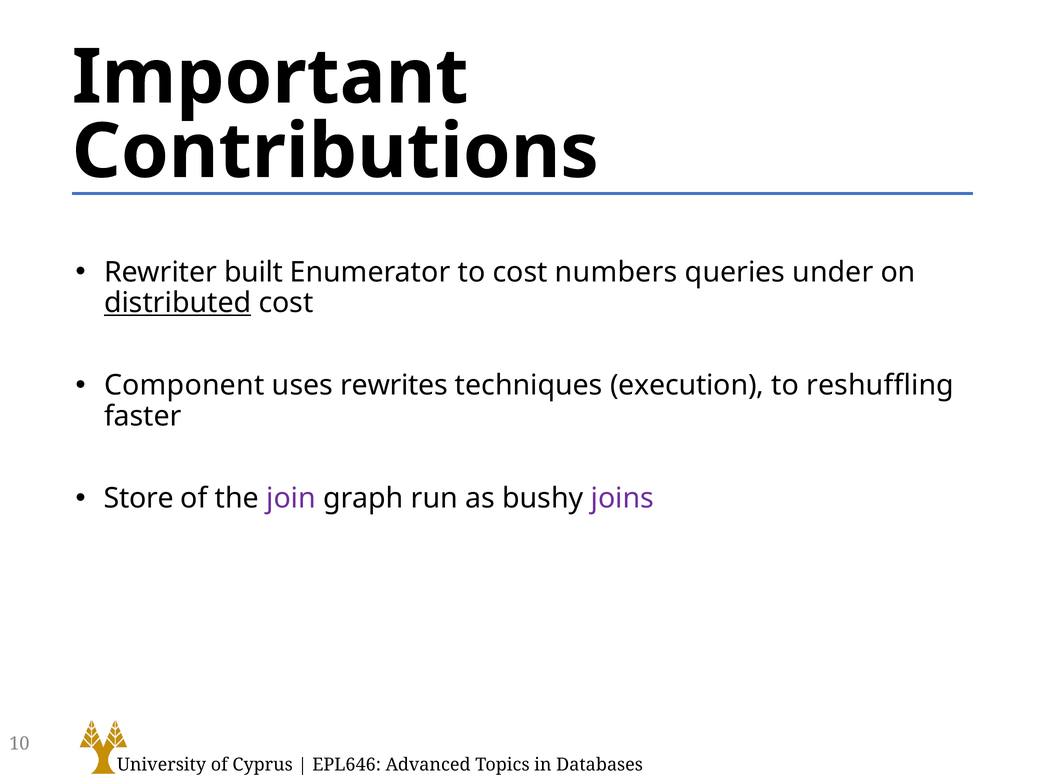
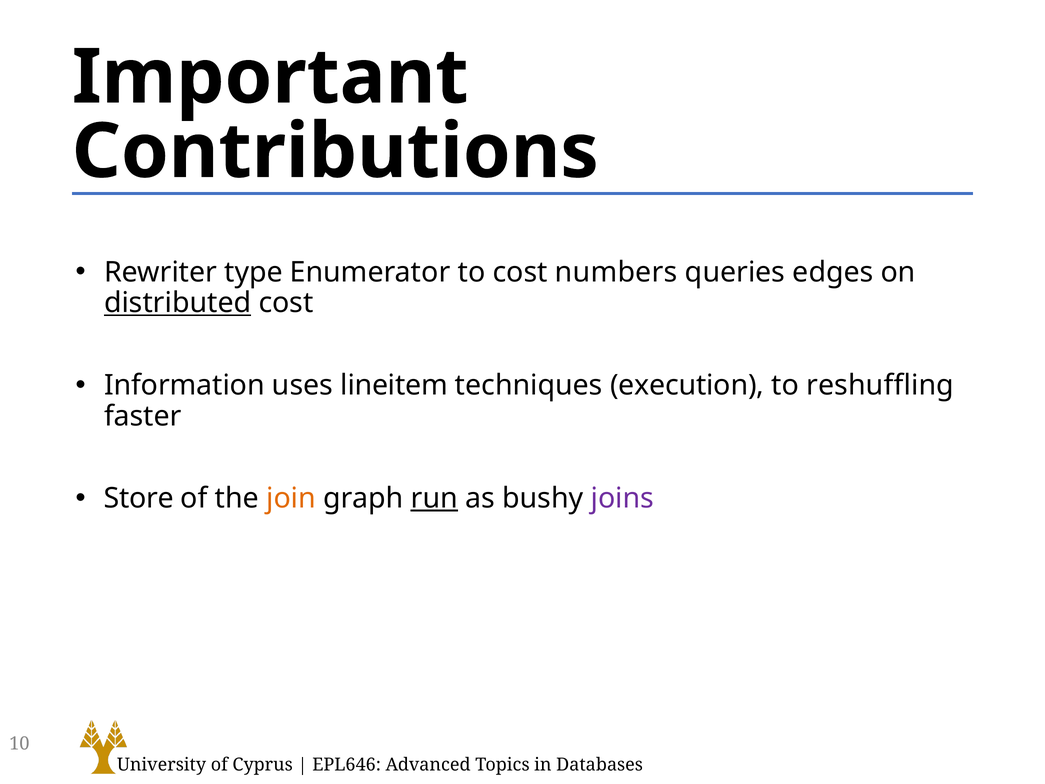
built: built -> type
under: under -> edges
Component: Component -> Information
rewrites: rewrites -> lineitem
join colour: purple -> orange
run underline: none -> present
